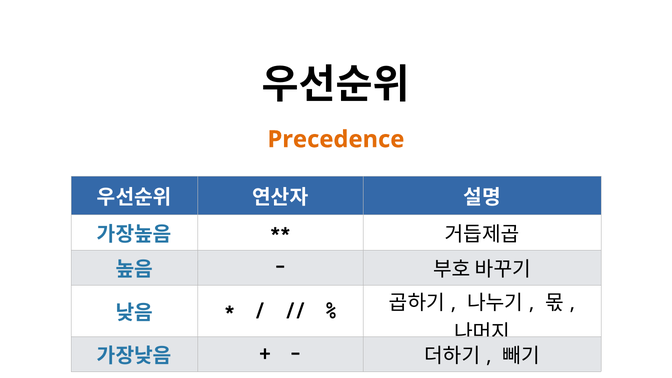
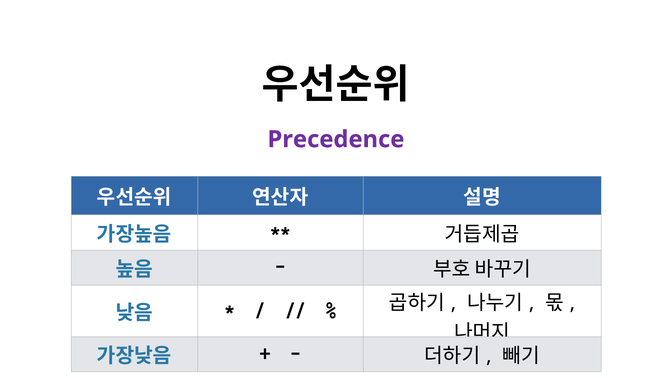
Precedence colour: orange -> purple
